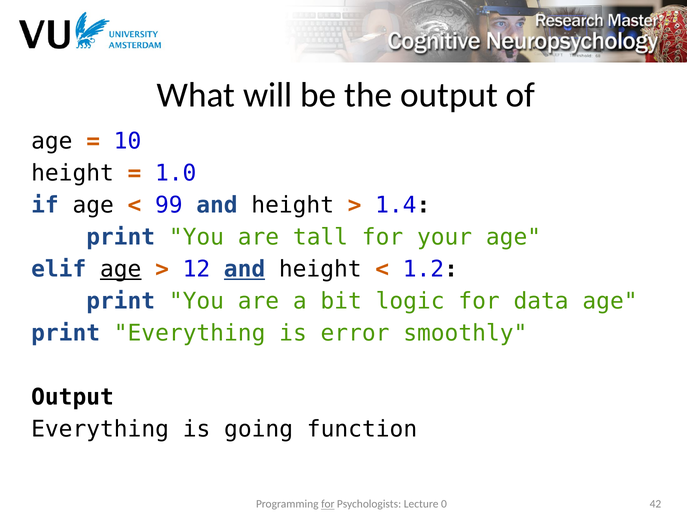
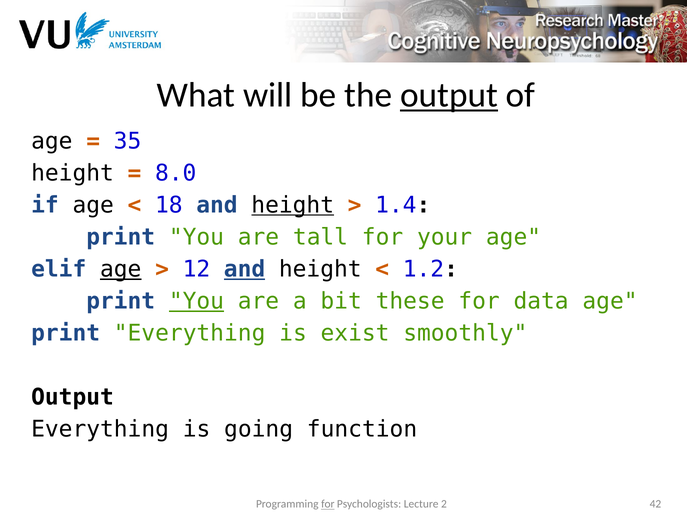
output at (449, 95) underline: none -> present
10: 10 -> 35
1.0: 1.0 -> 8.0
99: 99 -> 18
height at (293, 205) underline: none -> present
You at (196, 301) underline: none -> present
logic: logic -> these
error: error -> exist
0: 0 -> 2
